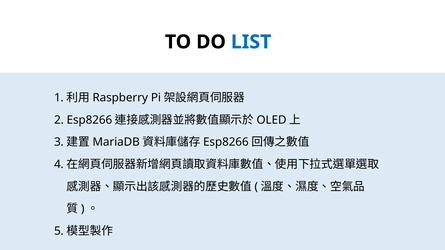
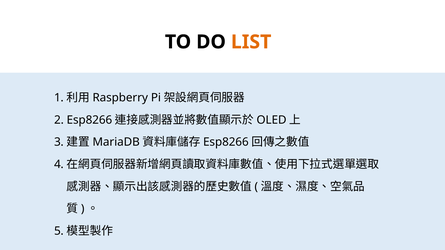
LIST colour: blue -> orange
